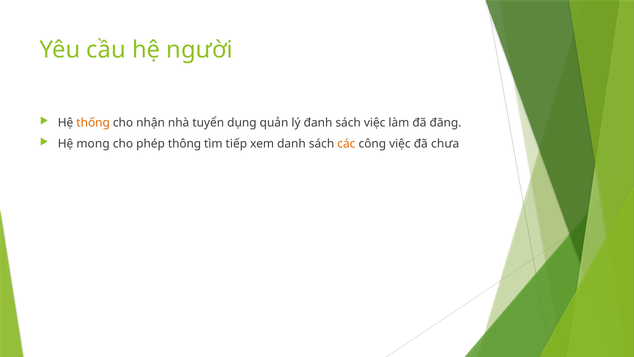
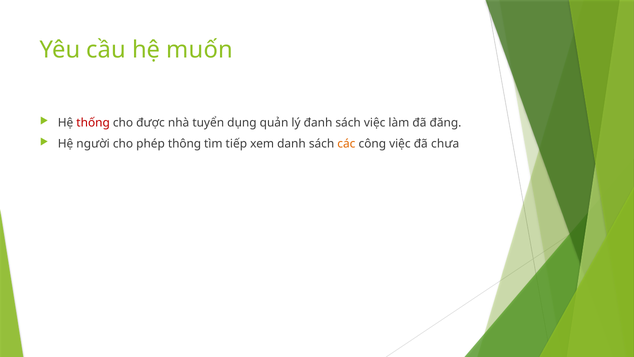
người: người -> muốn
thống colour: orange -> red
nhận: nhận -> được
mong: mong -> người
